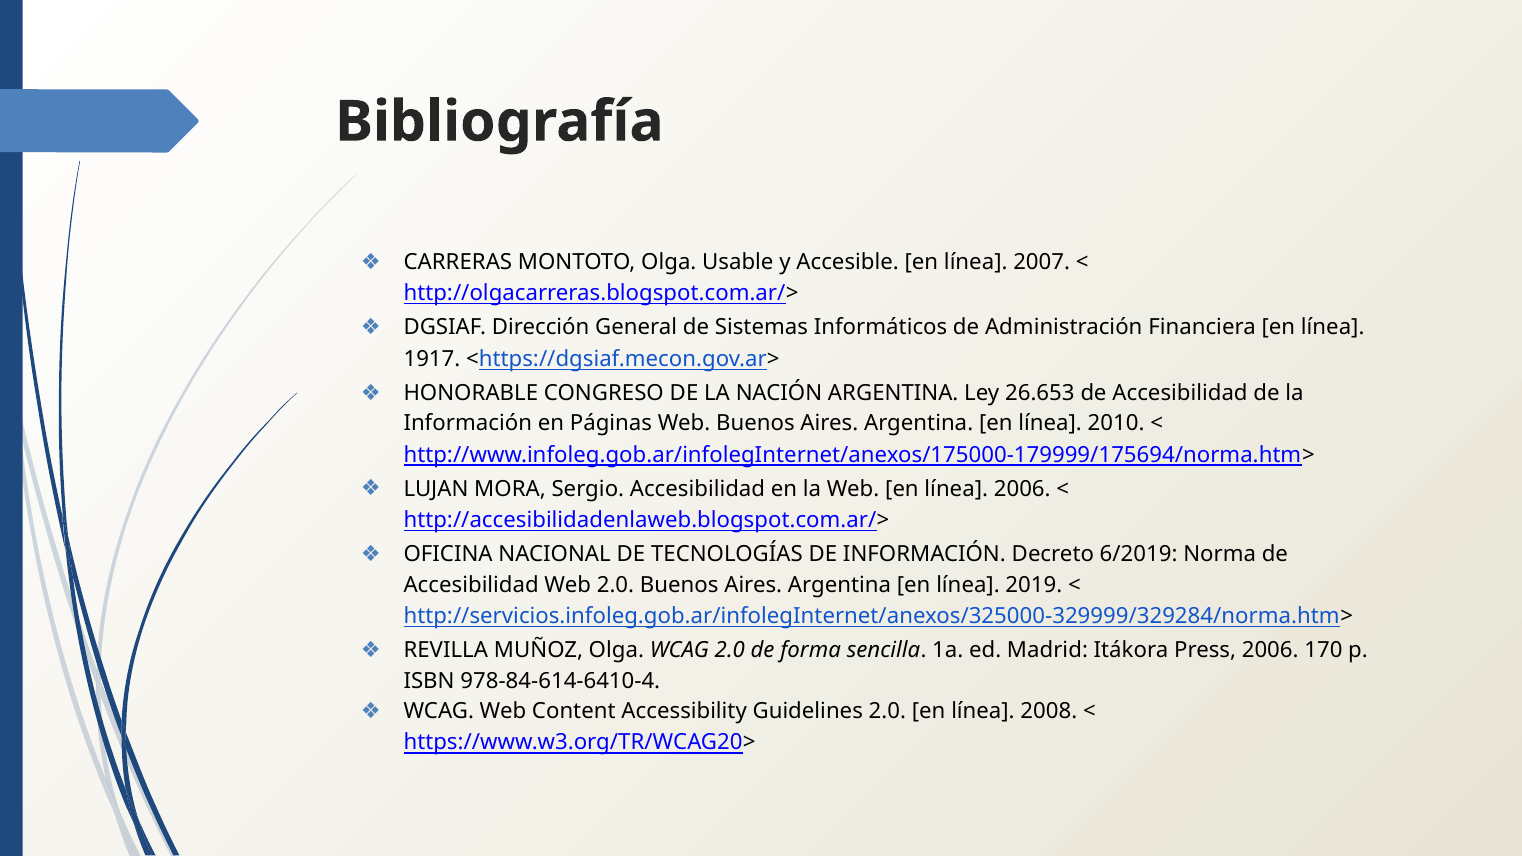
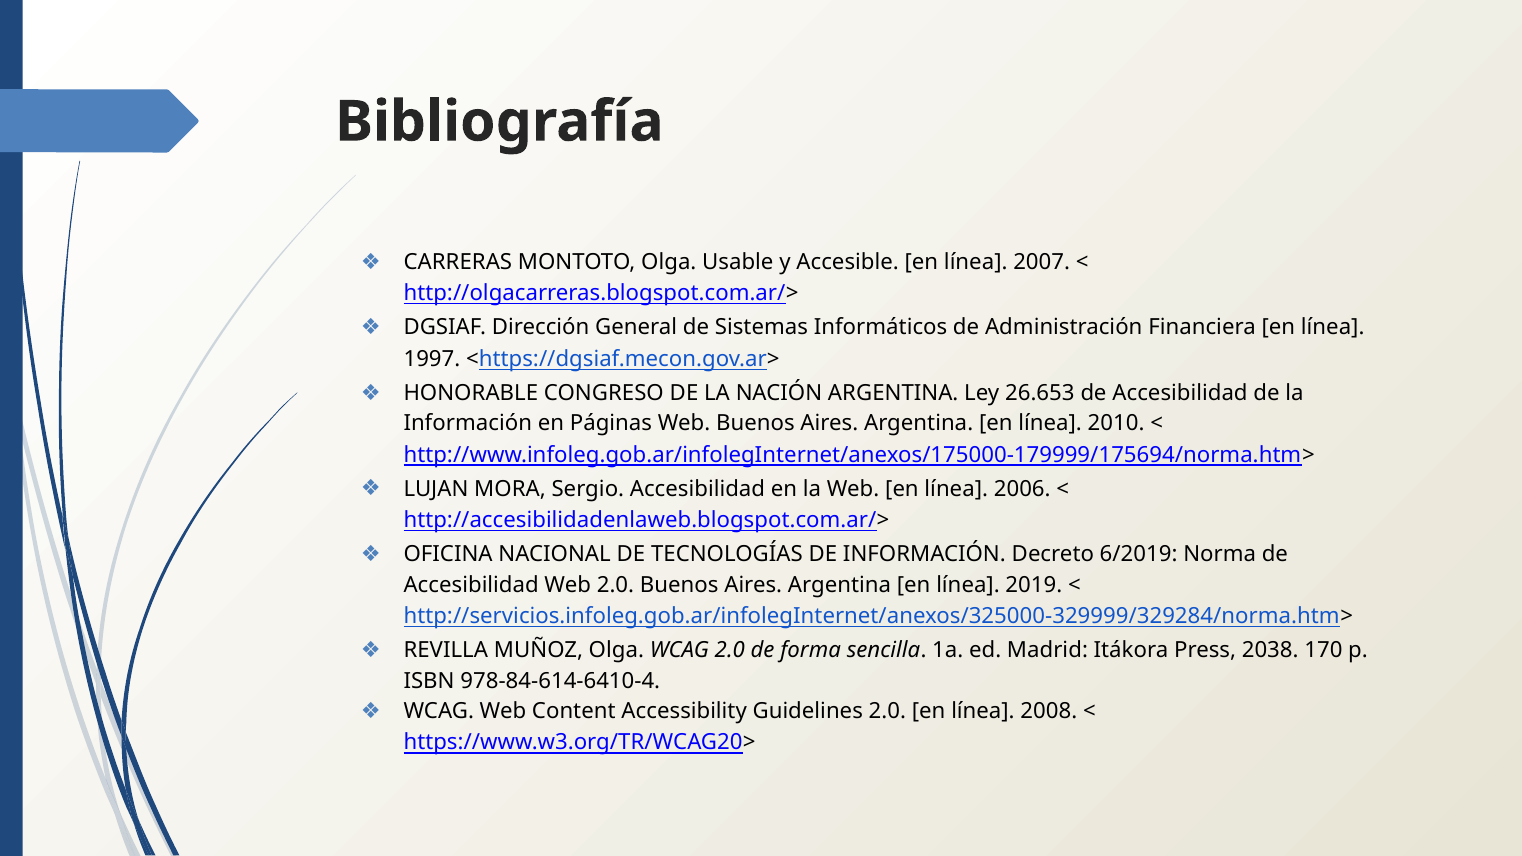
1917: 1917 -> 1997
Press 2006: 2006 -> 2038
